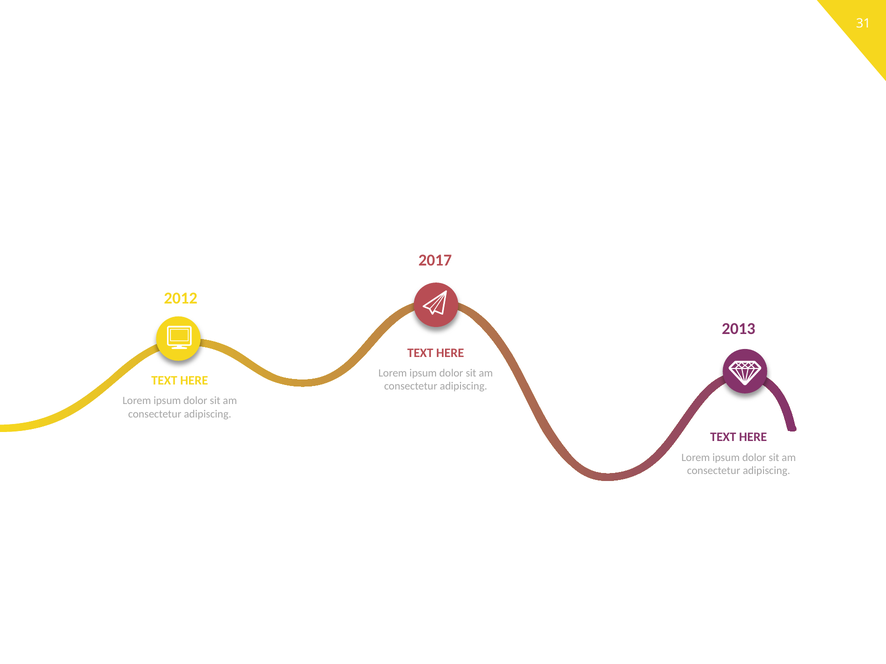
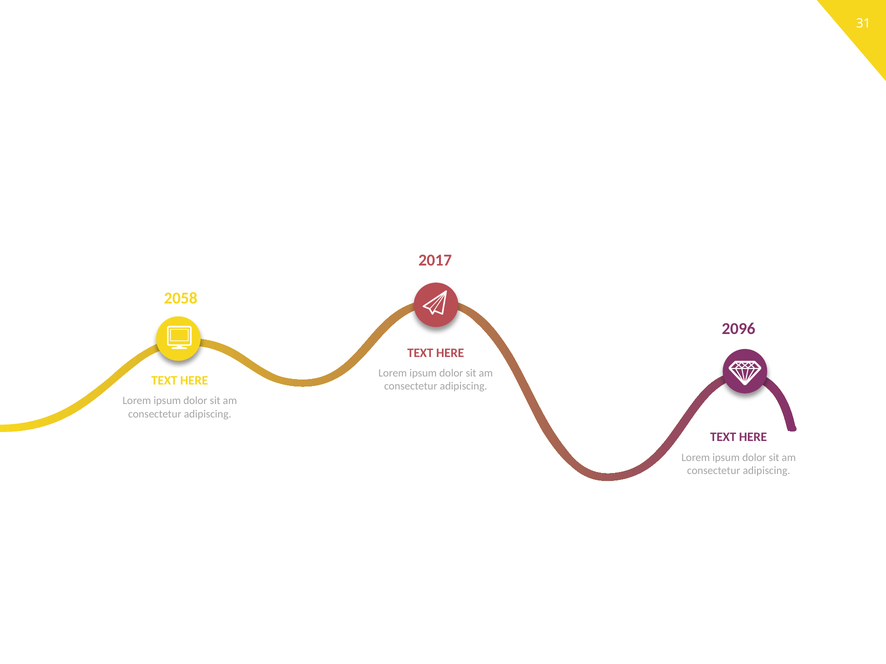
2012: 2012 -> 2058
2013: 2013 -> 2096
